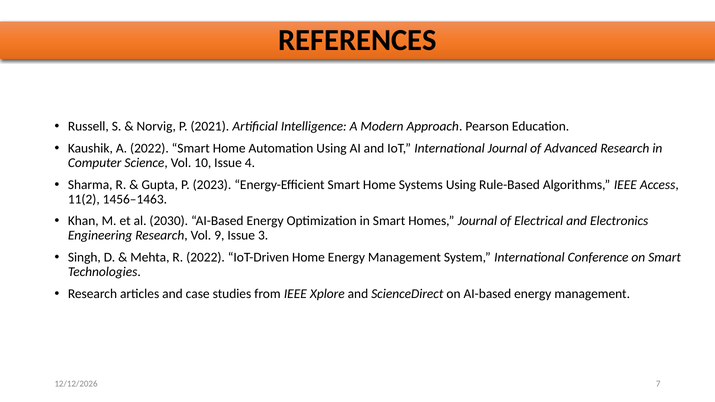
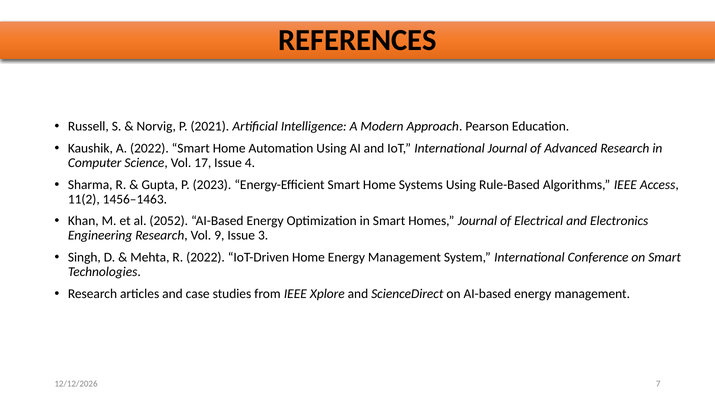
10: 10 -> 17
2030: 2030 -> 2052
